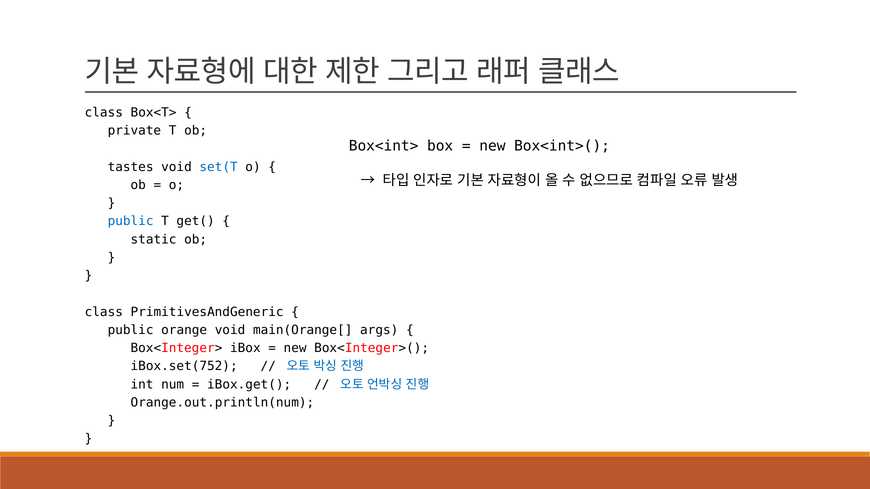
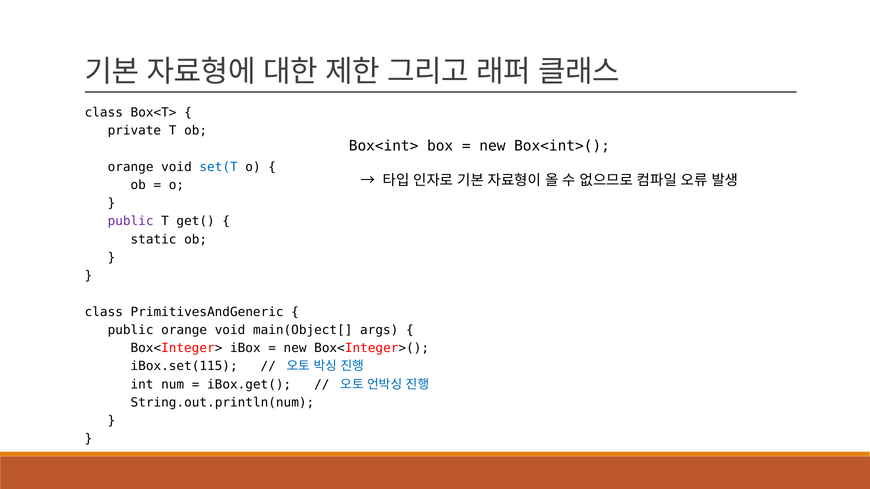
tastes at (131, 167): tastes -> orange
public at (131, 221) colour: blue -> purple
main(Orange[: main(Orange[ -> main(Object[
iBox.set(752: iBox.set(752 -> iBox.set(115
Orange.out.println(num: Orange.out.println(num -> String.out.println(num
